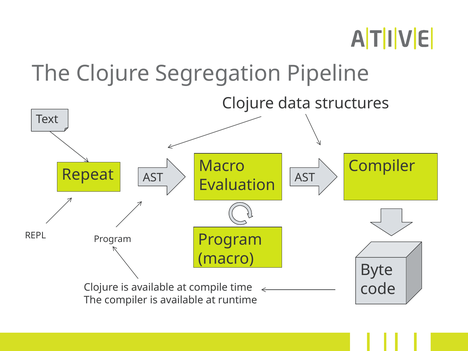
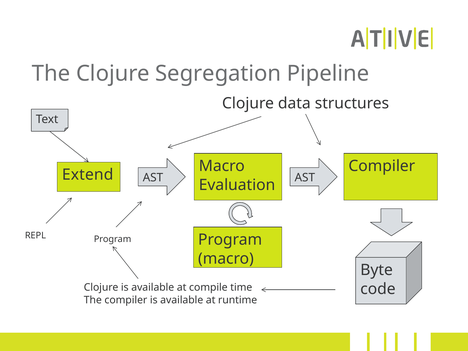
Repeat: Repeat -> Extend
